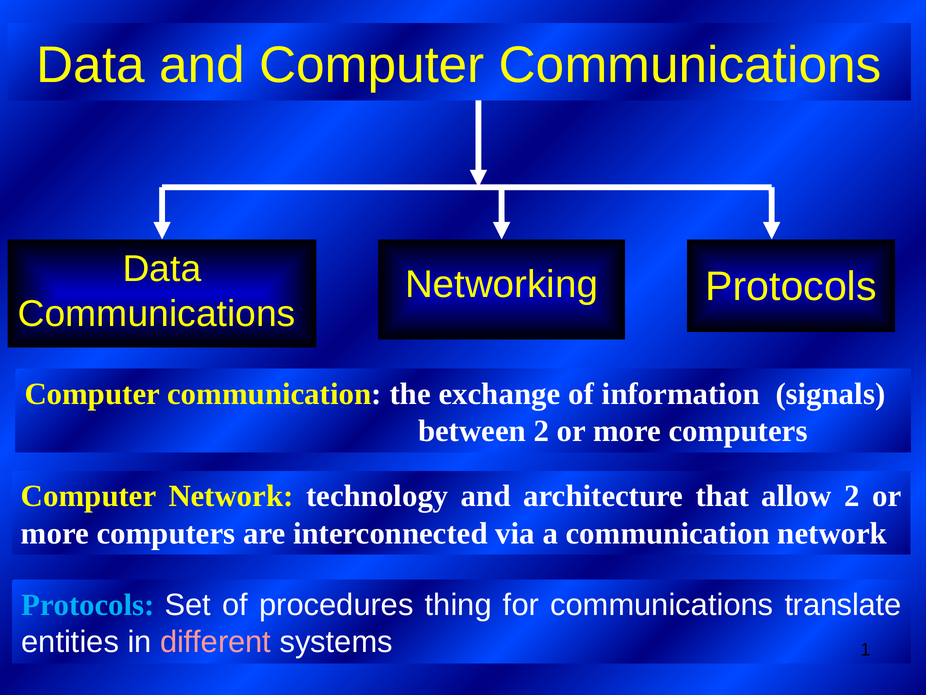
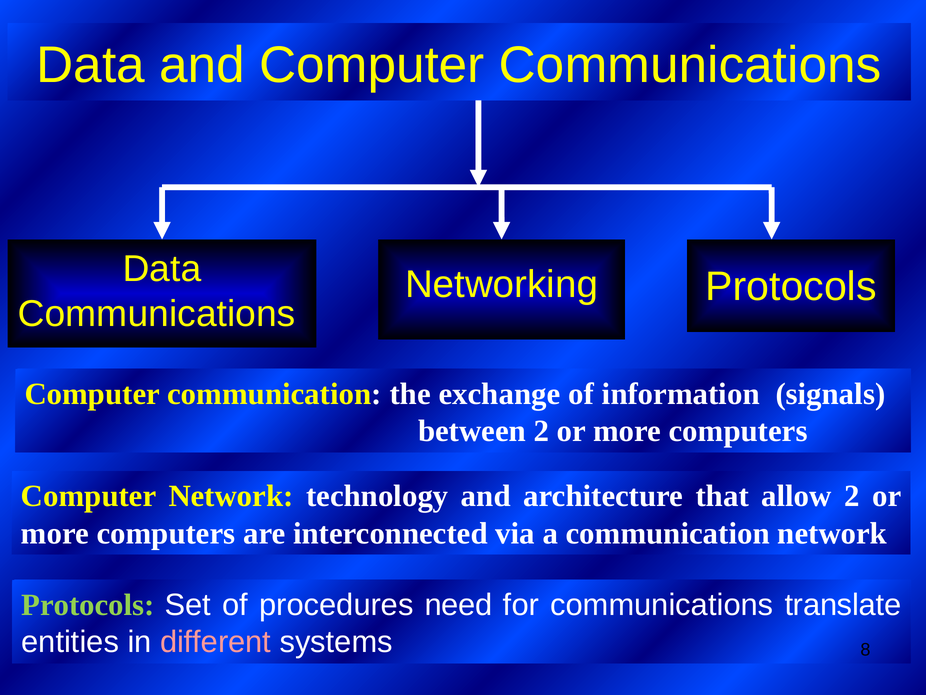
Protocols at (88, 605) colour: light blue -> light green
thing: thing -> need
1: 1 -> 8
